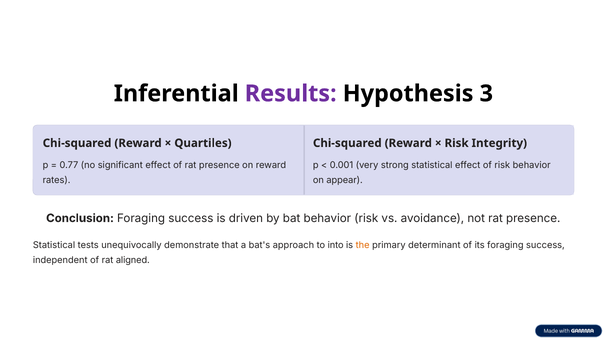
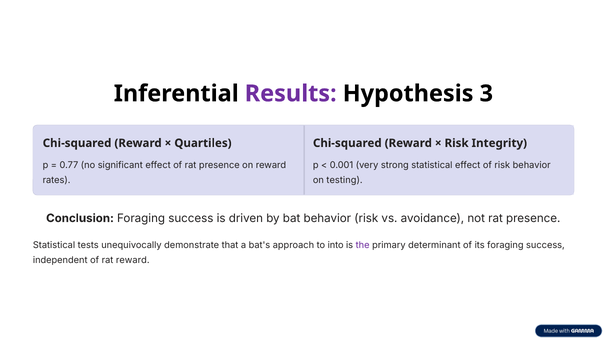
appear: appear -> testing
the colour: orange -> purple
rat aligned: aligned -> reward
